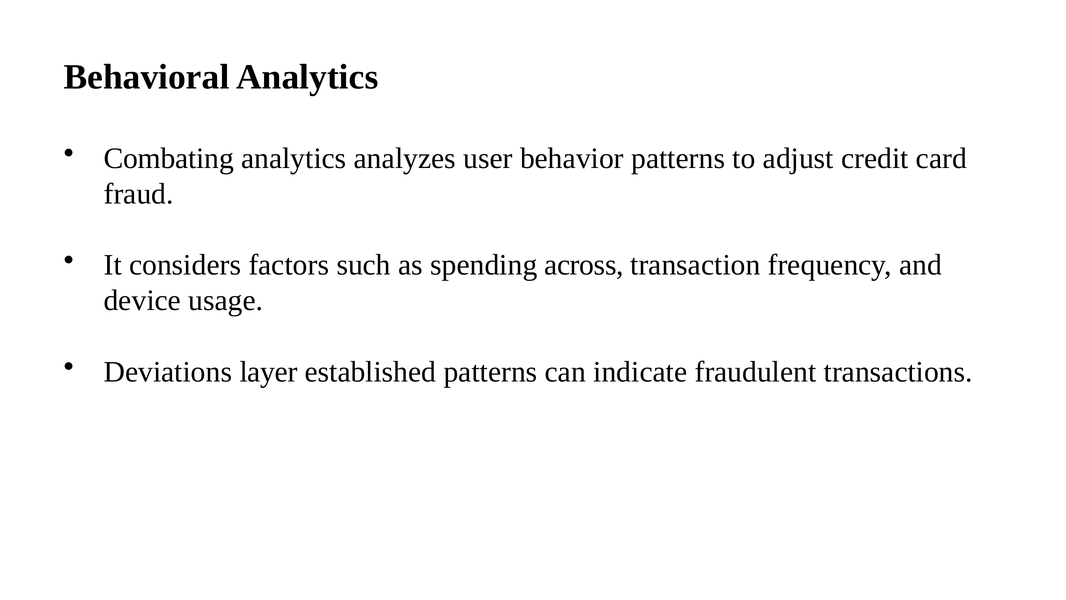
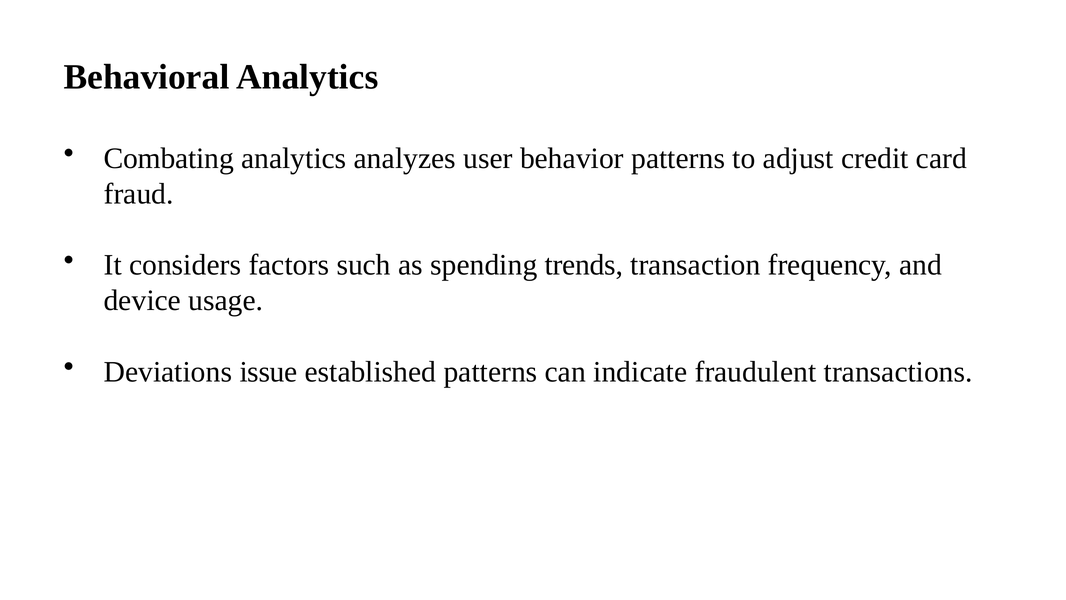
across: across -> trends
layer: layer -> issue
